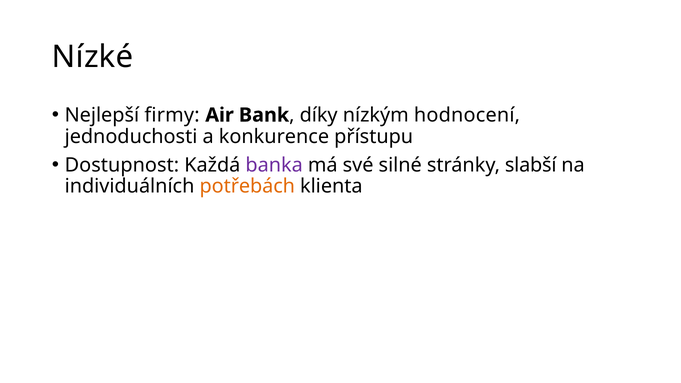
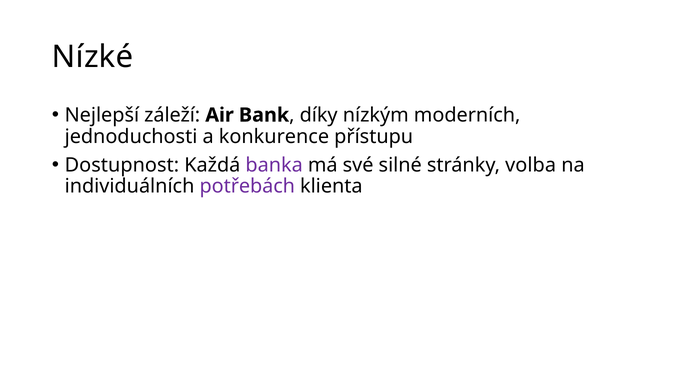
firmy: firmy -> záleží
hodnocení: hodnocení -> moderních
slabší: slabší -> volba
potřebách colour: orange -> purple
